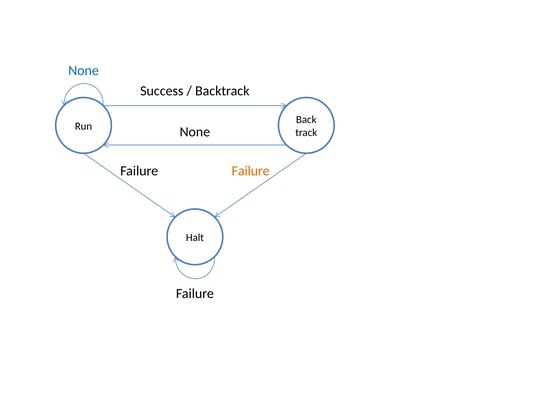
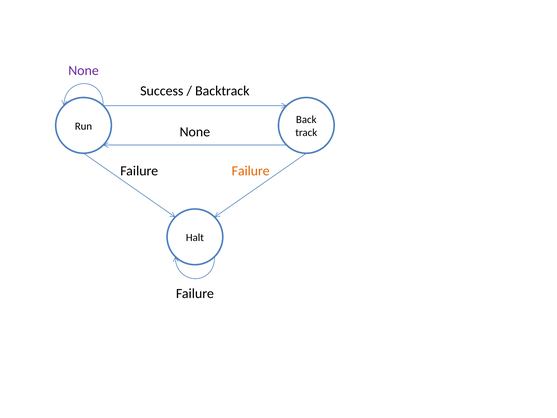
None at (84, 71) colour: blue -> purple
